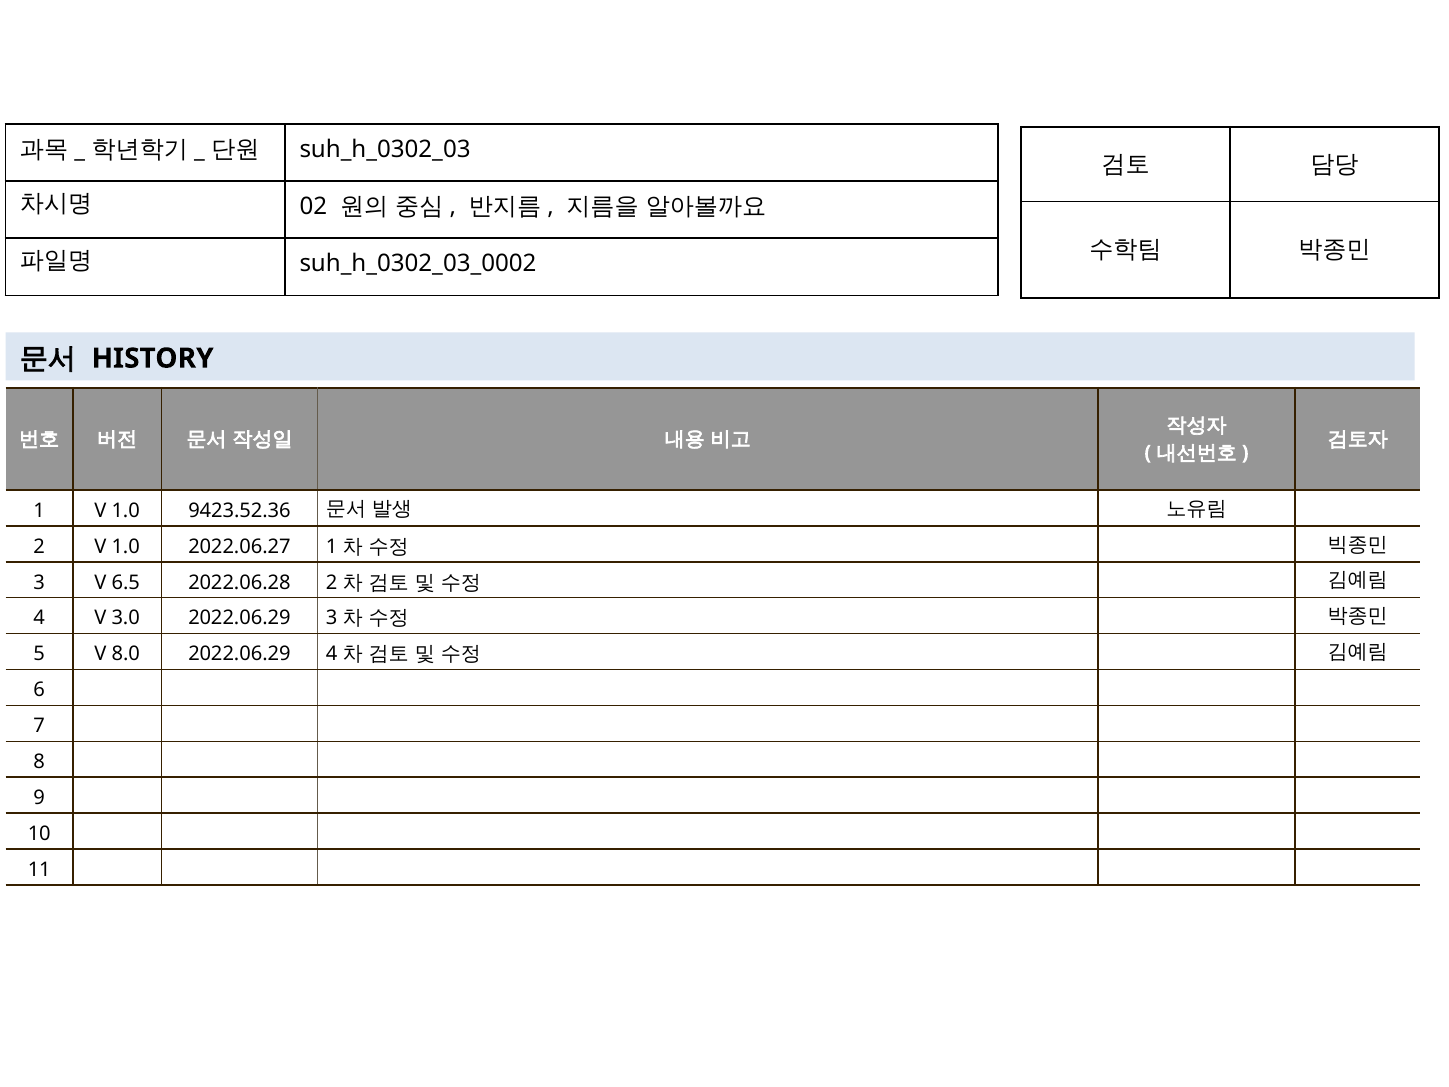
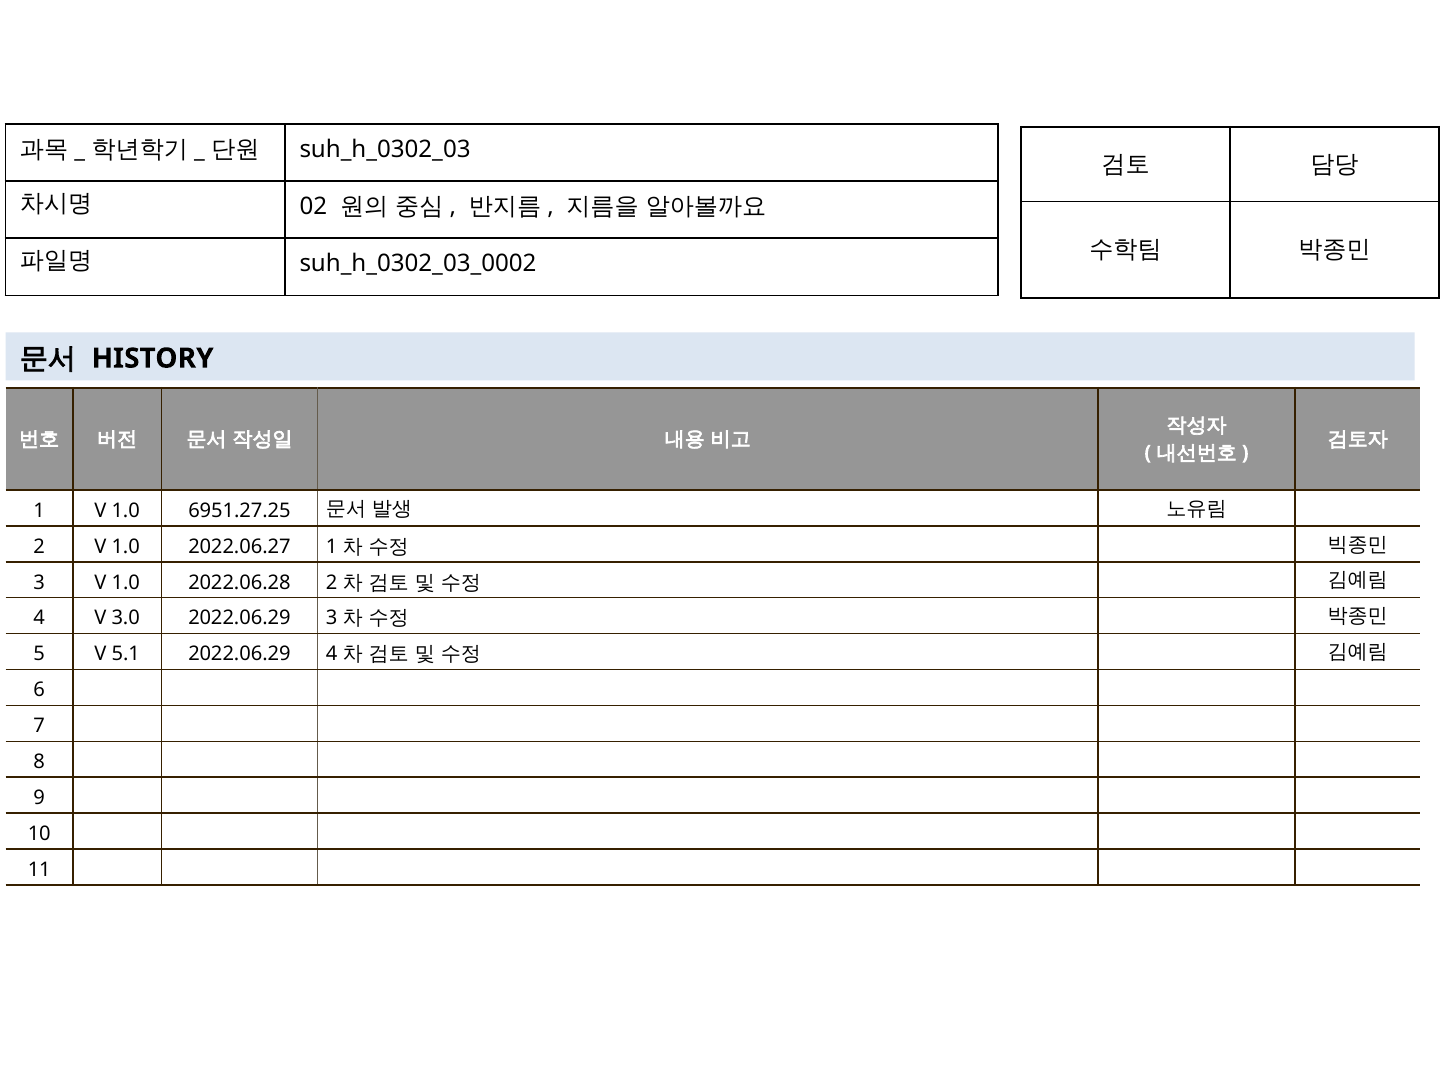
9423.52.36: 9423.52.36 -> 6951.27.25
3 V 6.5: 6.5 -> 1.0
8.0: 8.0 -> 5.1
